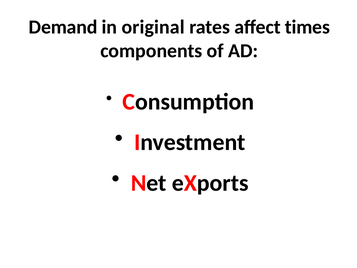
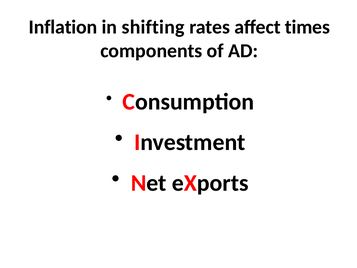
Demand: Demand -> Inflation
original: original -> shifting
